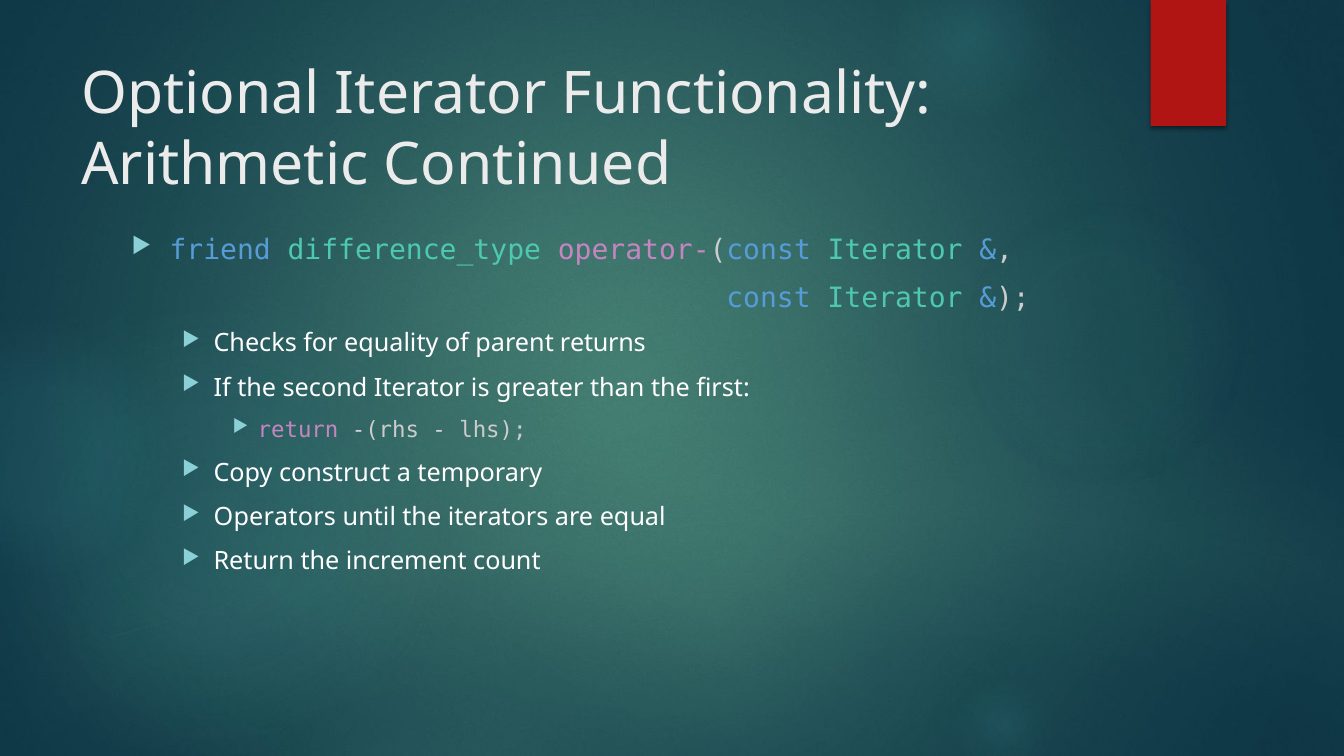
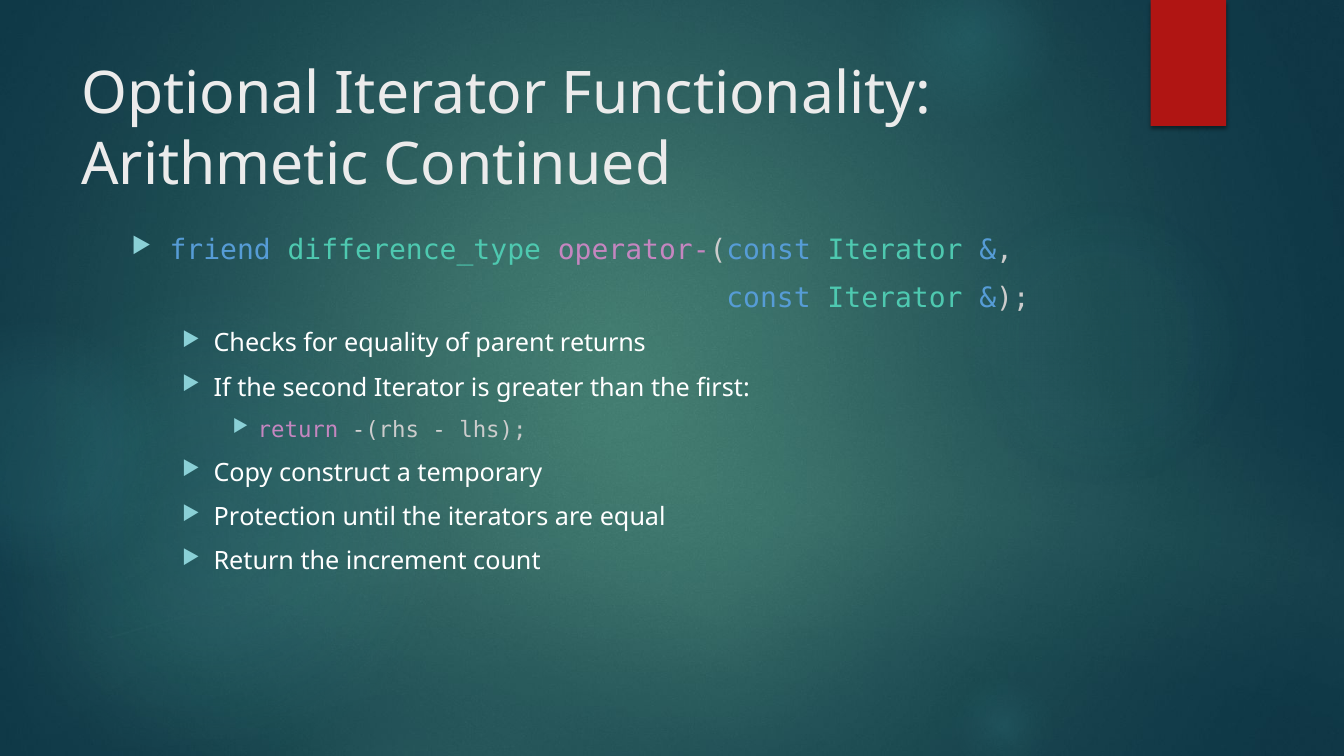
Operators: Operators -> Protection
